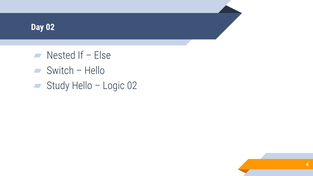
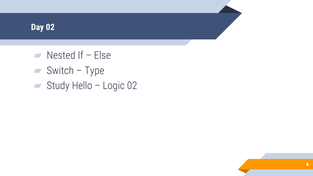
Hello at (95, 71): Hello -> Type
